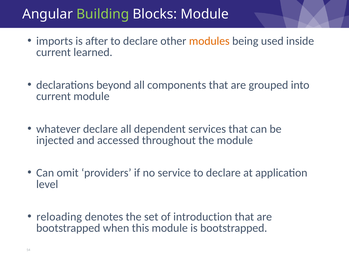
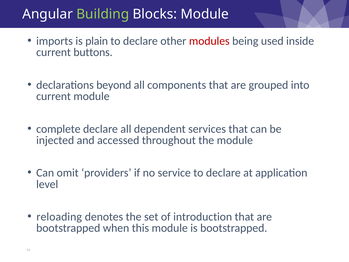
after: after -> plain
modules colour: orange -> red
learned: learned -> buttons
whatever: whatever -> complete
